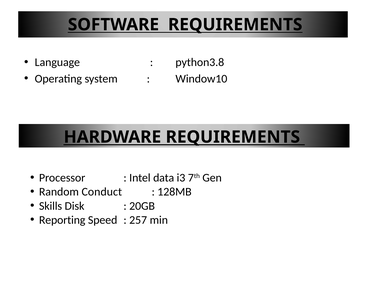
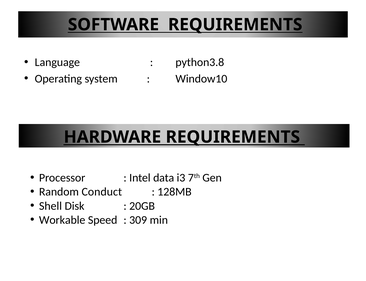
Skills: Skills -> Shell
Reporting: Reporting -> Workable
257: 257 -> 309
